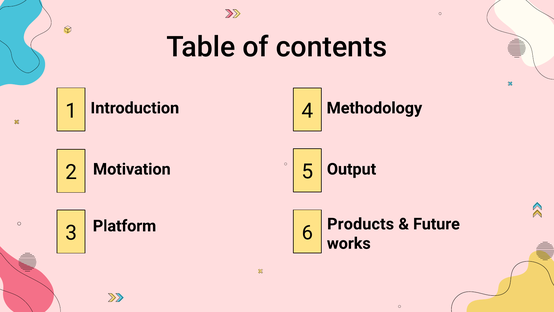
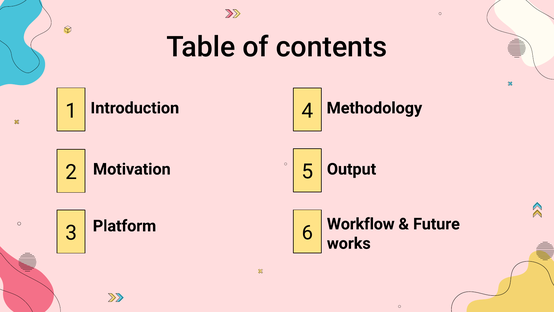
Products: Products -> Workflow
